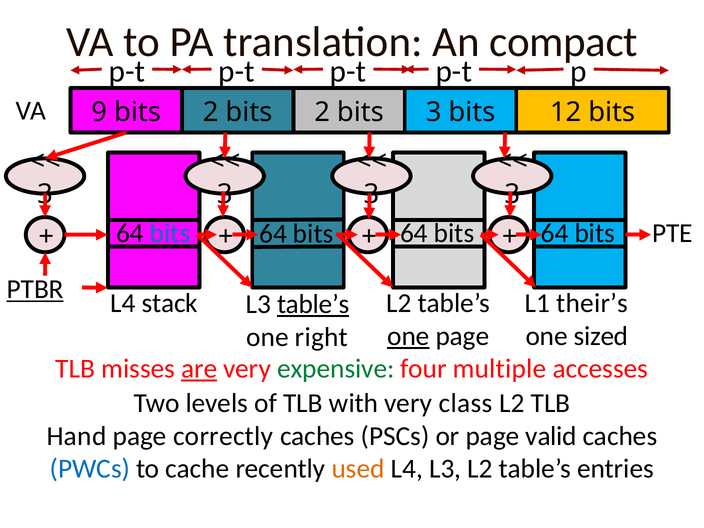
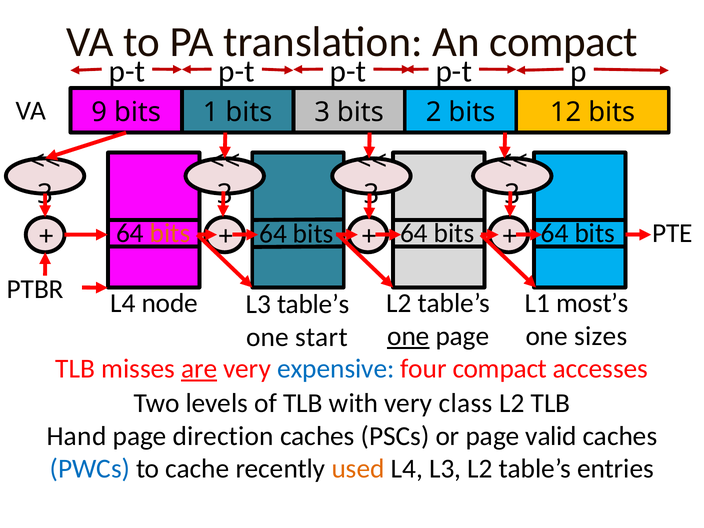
2 at (211, 112): 2 -> 1
2 at (322, 112): 2 -> 3
bits 3: 3 -> 2
bits at (170, 233) colour: blue -> orange
PTBR underline: present -> none
stack: stack -> node
their’s: their’s -> most’s
table’s at (313, 304) underline: present -> none
sized: sized -> sizes
right: right -> start
expensive colour: green -> blue
four multiple: multiple -> compact
correctly: correctly -> direction
